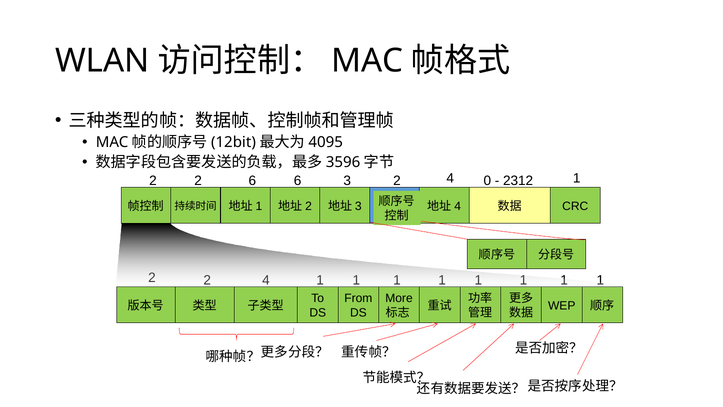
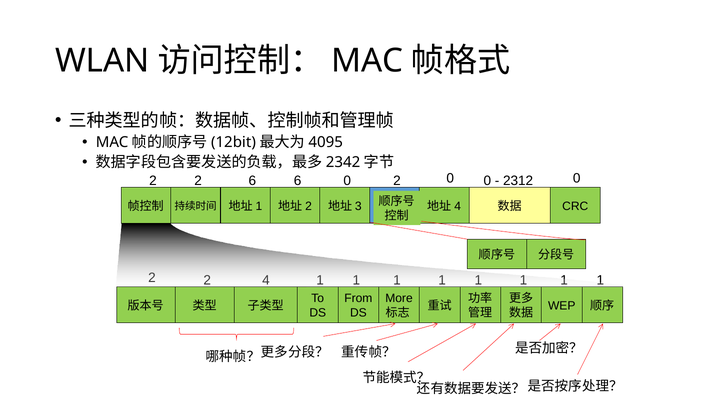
3596: 3596 -> 2342
6 3: 3 -> 0
4 at (450, 178): 4 -> 0
2312 1: 1 -> 0
